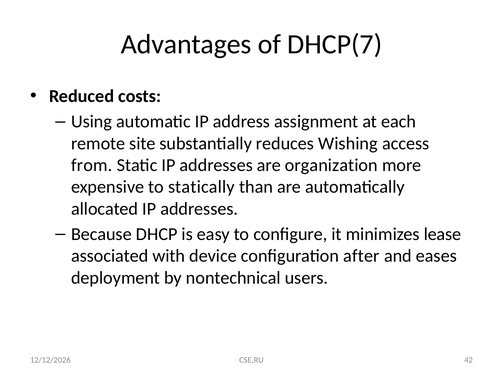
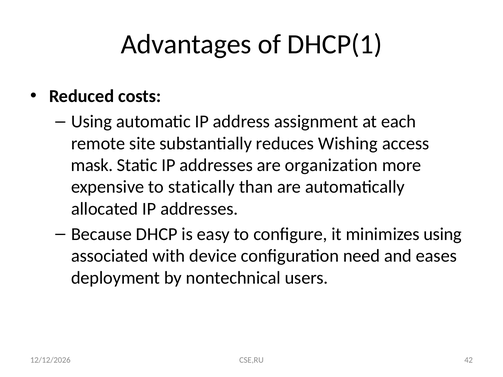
DHCP(7: DHCP(7 -> DHCP(1
from: from -> mask
minimizes lease: lease -> using
after: after -> need
